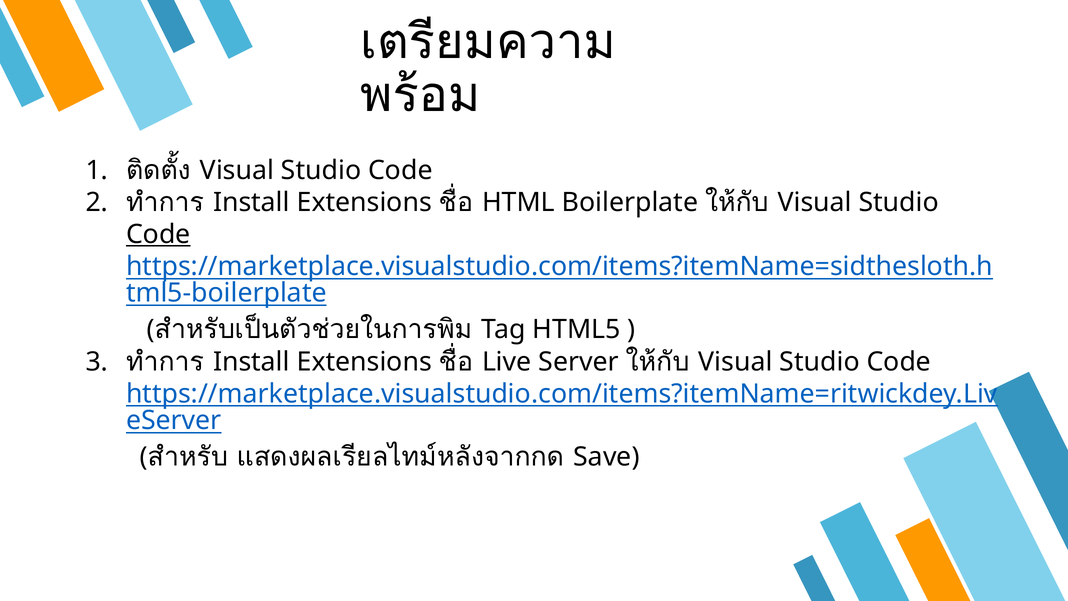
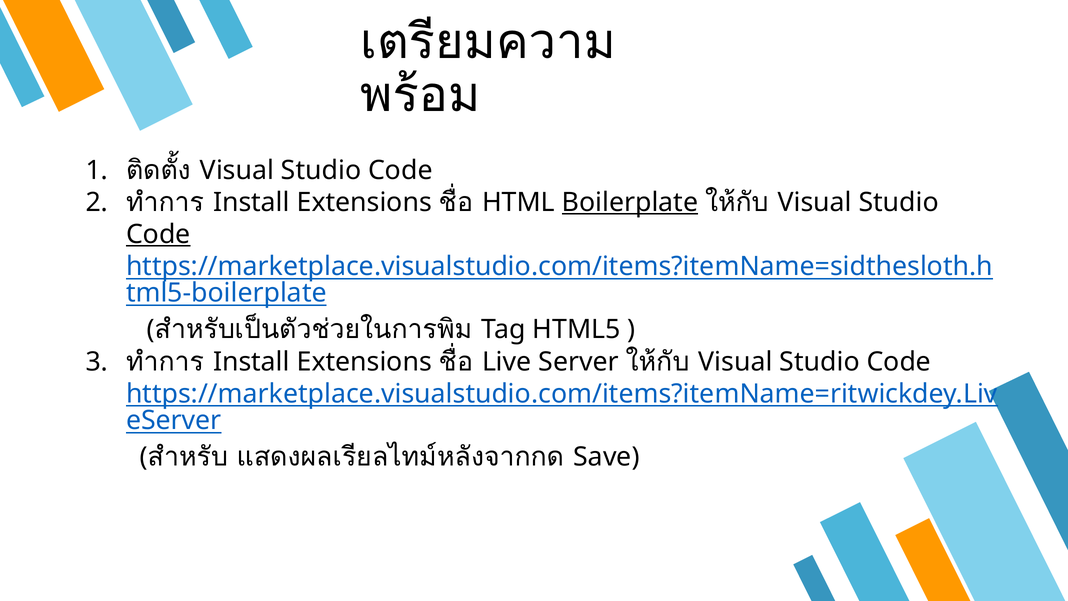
Boilerplate underline: none -> present
